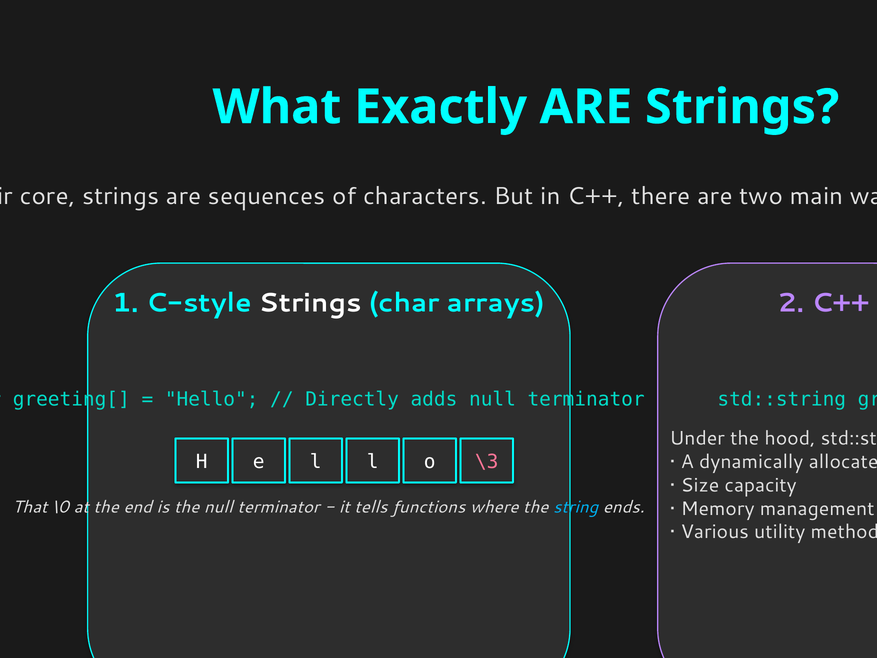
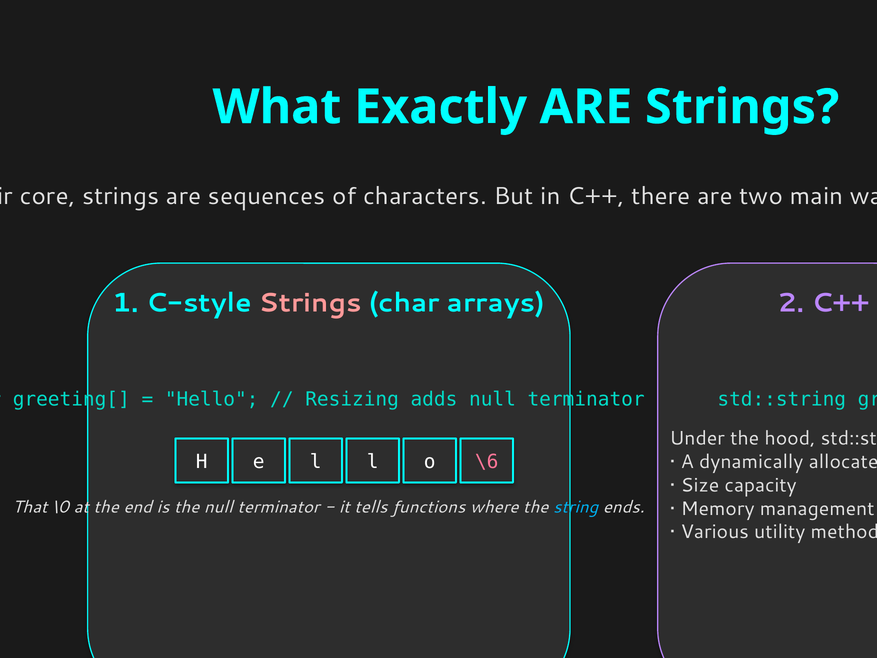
Strings at (310, 303) colour: white -> pink
Directly: Directly -> Resizing
\3: \3 -> \6
